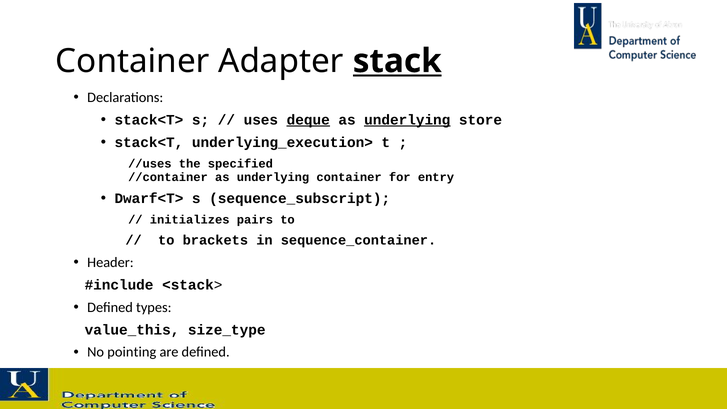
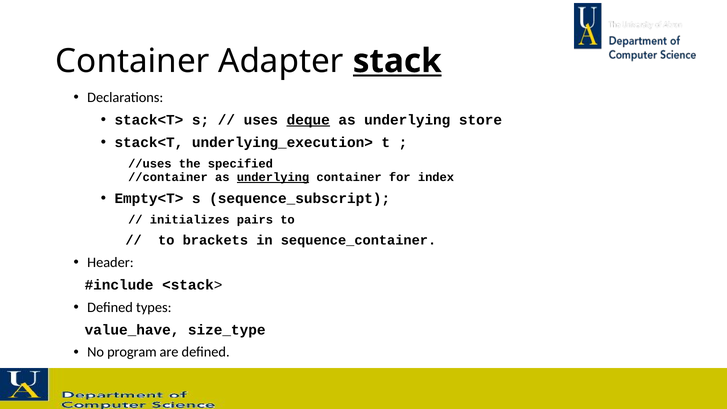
underlying at (407, 120) underline: present -> none
underlying at (273, 177) underline: none -> present
entry: entry -> index
Dwarf<T>: Dwarf<T> -> Empty<T>
value_this: value_this -> value_have
pointing: pointing -> program
